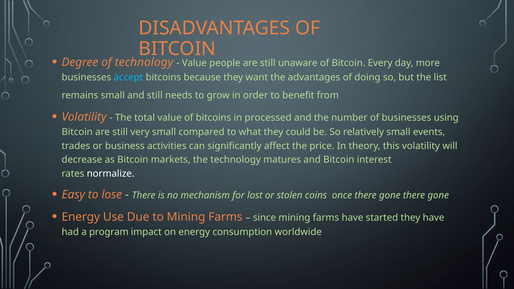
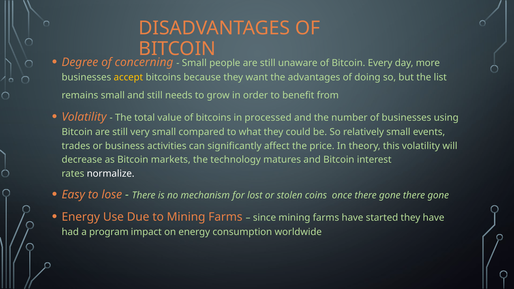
of technology: technology -> concerning
Value at (194, 63): Value -> Small
accept colour: light blue -> yellow
